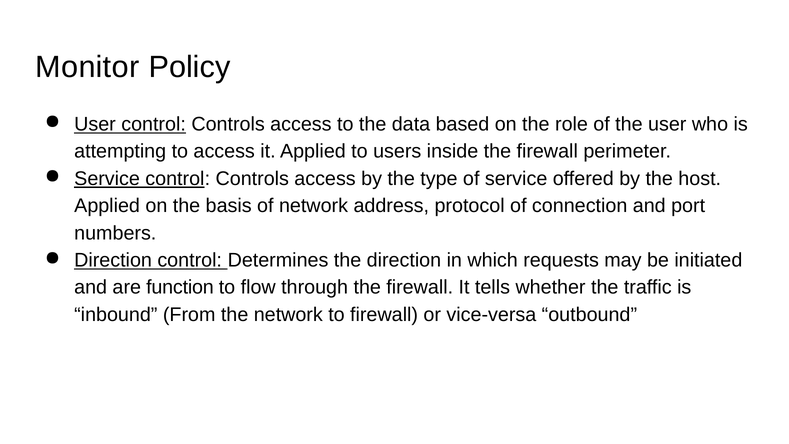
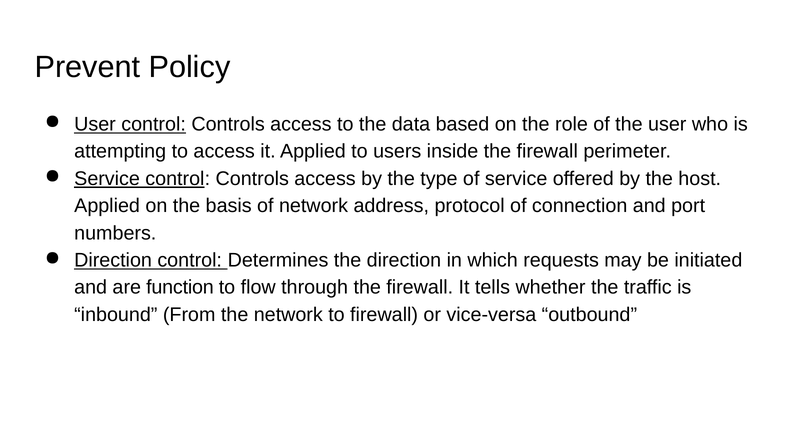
Monitor: Monitor -> Prevent
